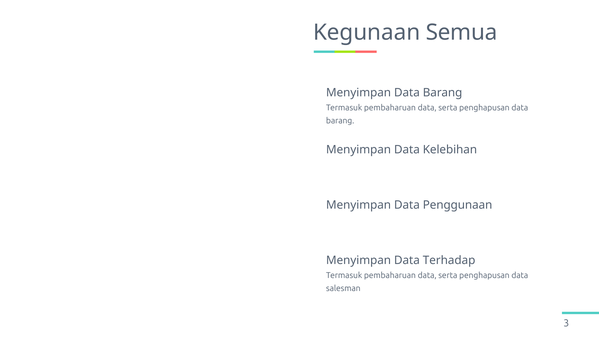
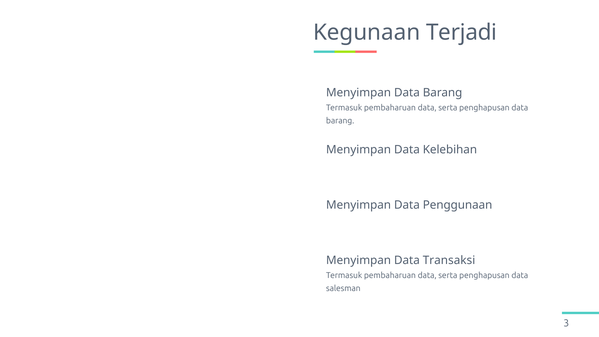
Semua: Semua -> Terjadi
Terhadap: Terhadap -> Transaksi
